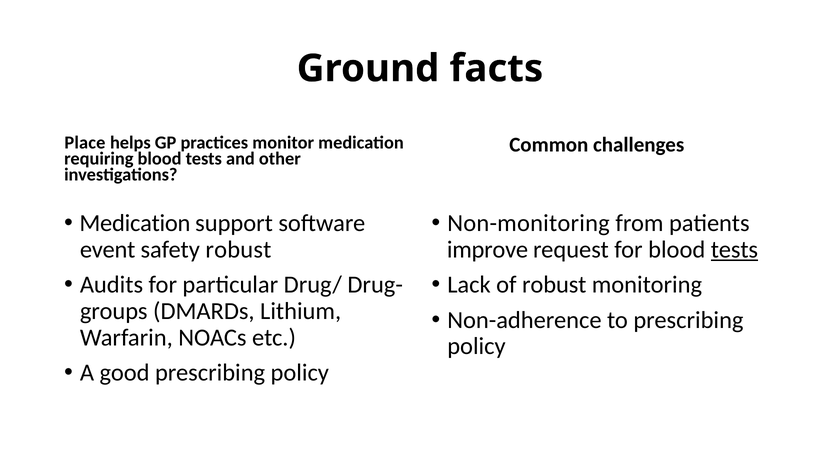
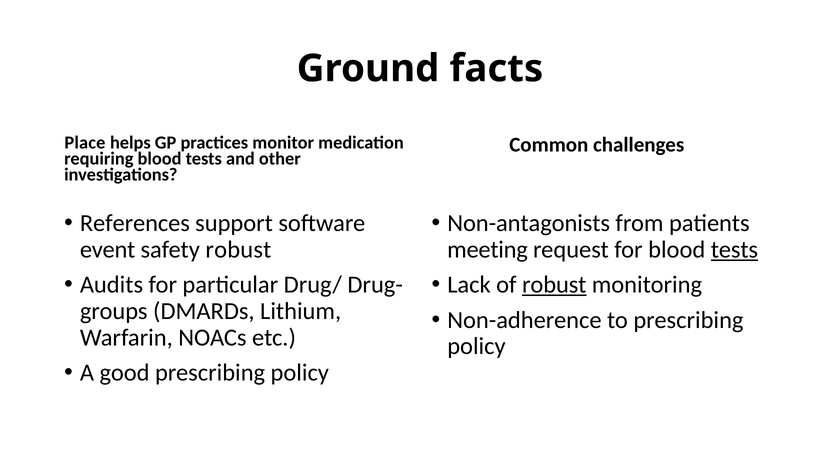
Medication at (135, 223): Medication -> References
Non-monitoring: Non-monitoring -> Non-antagonists
improve: improve -> meeting
robust at (554, 285) underline: none -> present
